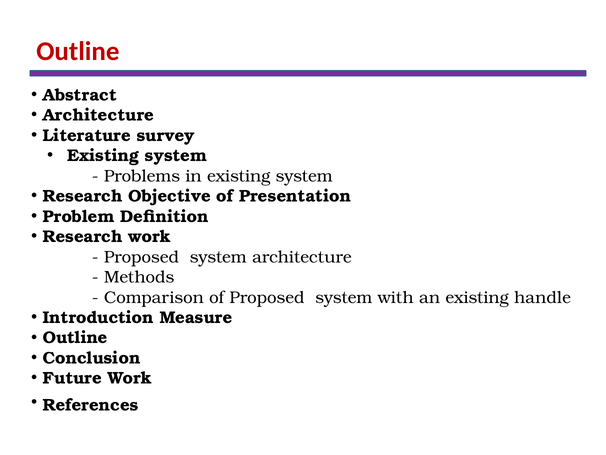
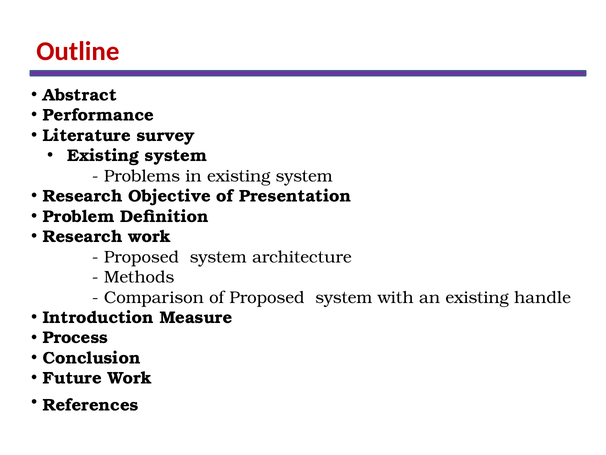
Architecture at (98, 115): Architecture -> Performance
Outline at (75, 338): Outline -> Process
